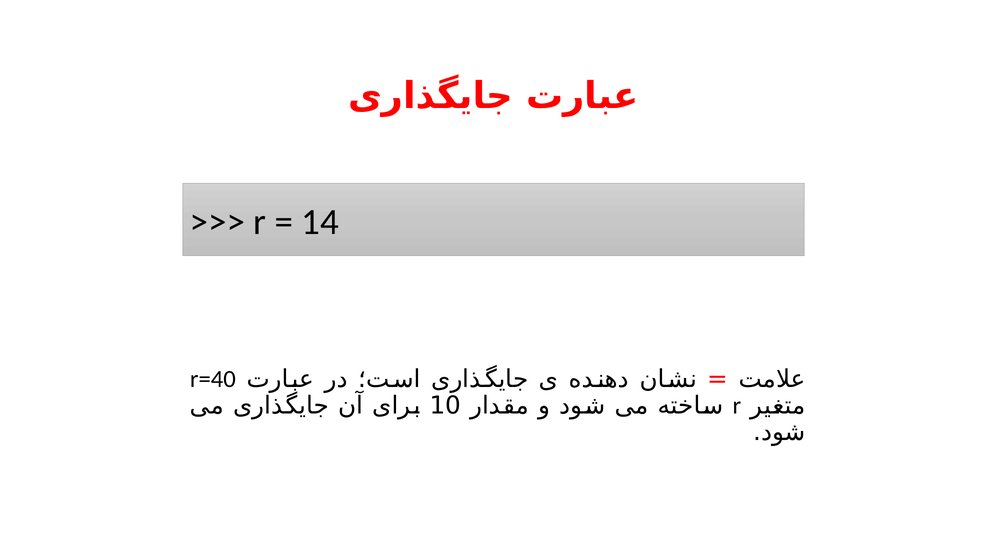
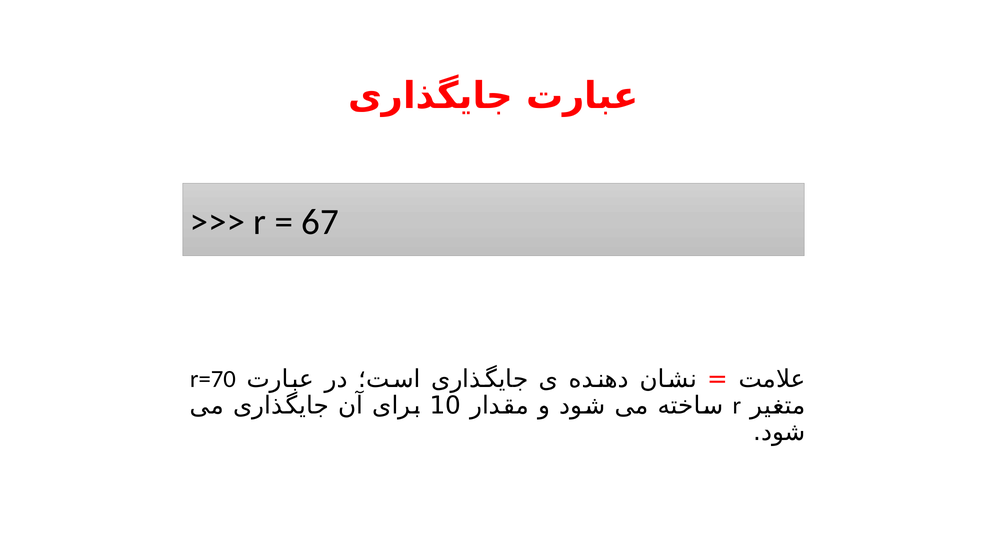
14: 14 -> 67
r=40: r=40 -> r=70
